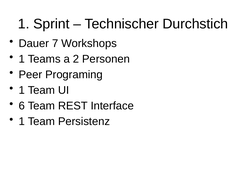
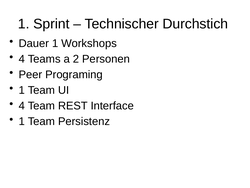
Dauer 7: 7 -> 1
1 at (22, 59): 1 -> 4
6 at (22, 106): 6 -> 4
